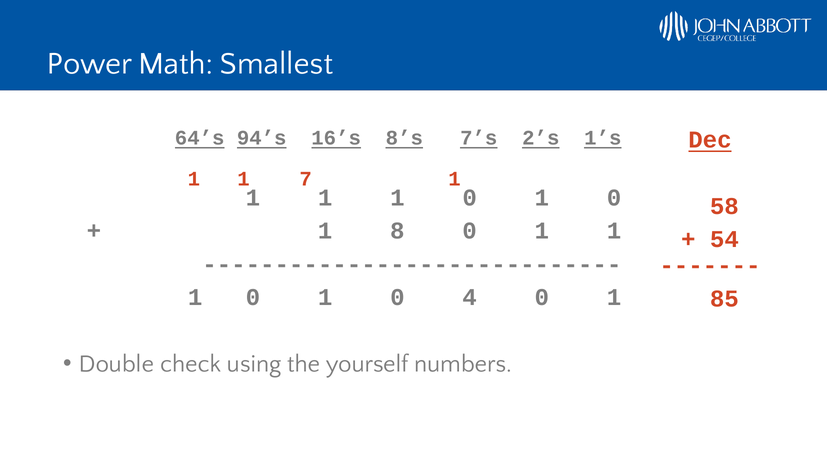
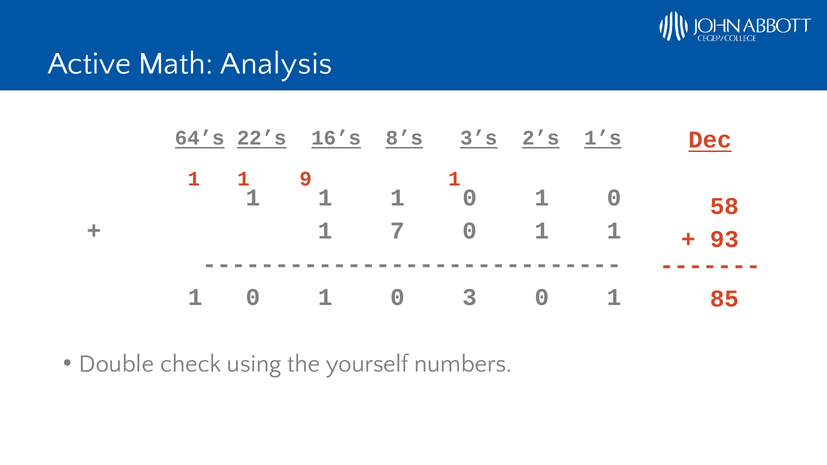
Power: Power -> Active
Smallest: Smallest -> Analysis
94’s: 94’s -> 22’s
7’s: 7’s -> 3’s
7: 7 -> 9
8: 8 -> 7
54: 54 -> 93
4: 4 -> 3
